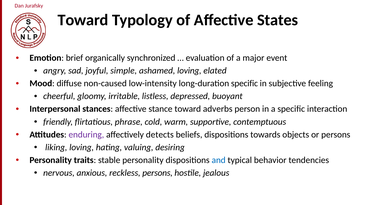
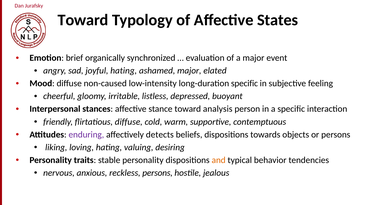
joyful simple: simple -> hating
ashamed loving: loving -> major
adverbs: adverbs -> analysis
flirtatious phrase: phrase -> diffuse
and colour: blue -> orange
